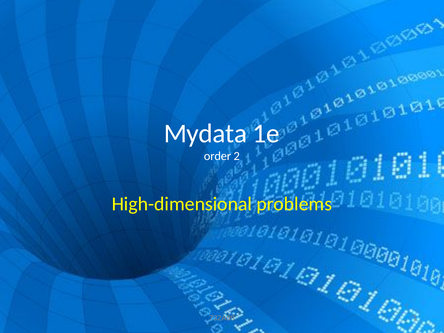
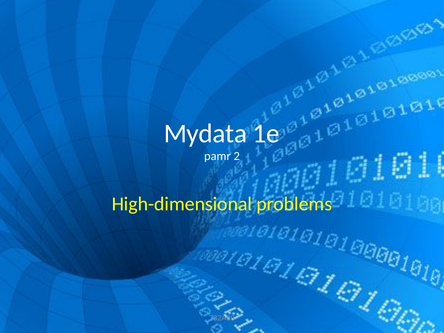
order: order -> pamr
